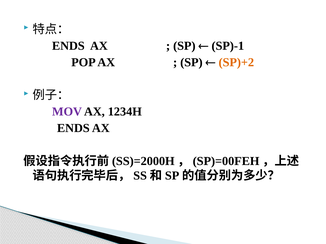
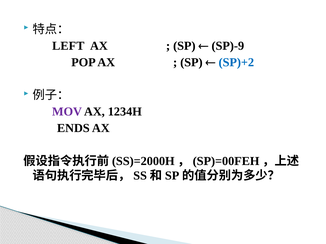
ENDS at (68, 46): ENDS -> LEFT
SP)-1: SP)-1 -> SP)-9
SP)+2 colour: orange -> blue
